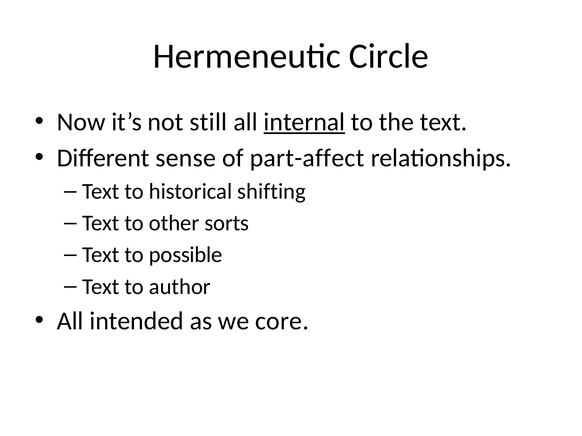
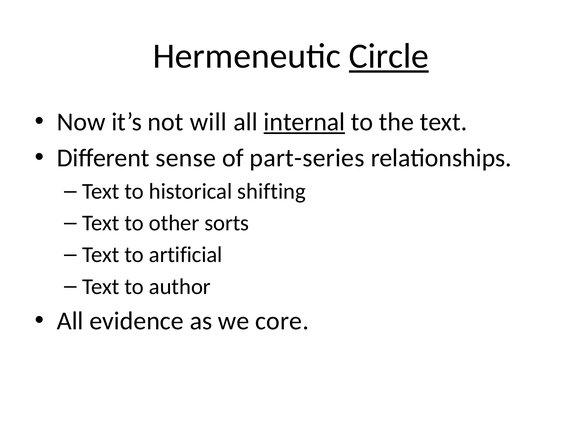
Circle underline: none -> present
still: still -> will
part-affect: part-affect -> part-series
possible: possible -> artificial
intended: intended -> evidence
